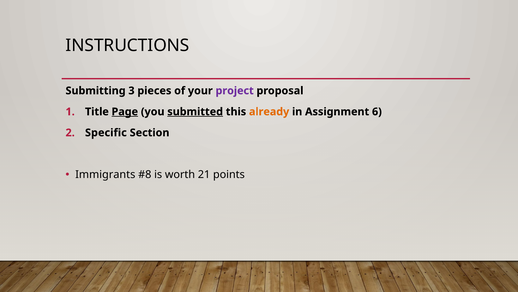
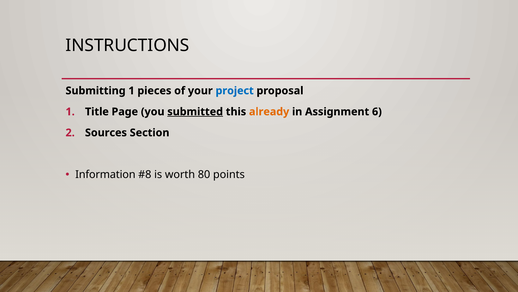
Submitting 3: 3 -> 1
project colour: purple -> blue
Page underline: present -> none
Specific: Specific -> Sources
Immigrants: Immigrants -> Information
21: 21 -> 80
